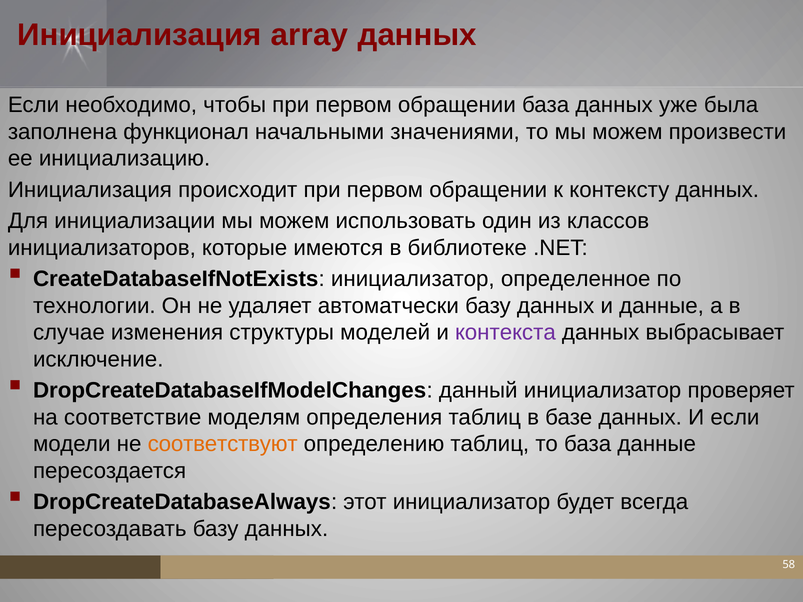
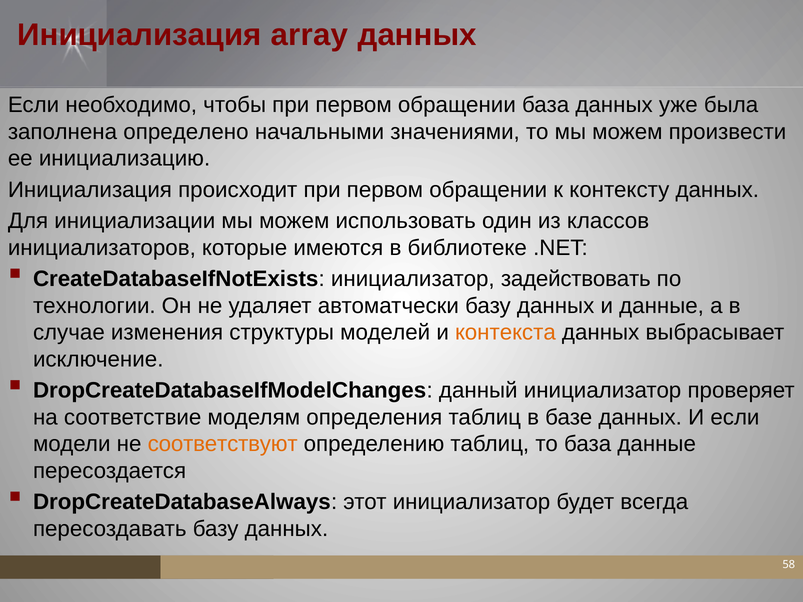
функционал: функционал -> определено
определенное: определенное -> задействовать
контекста colour: purple -> orange
